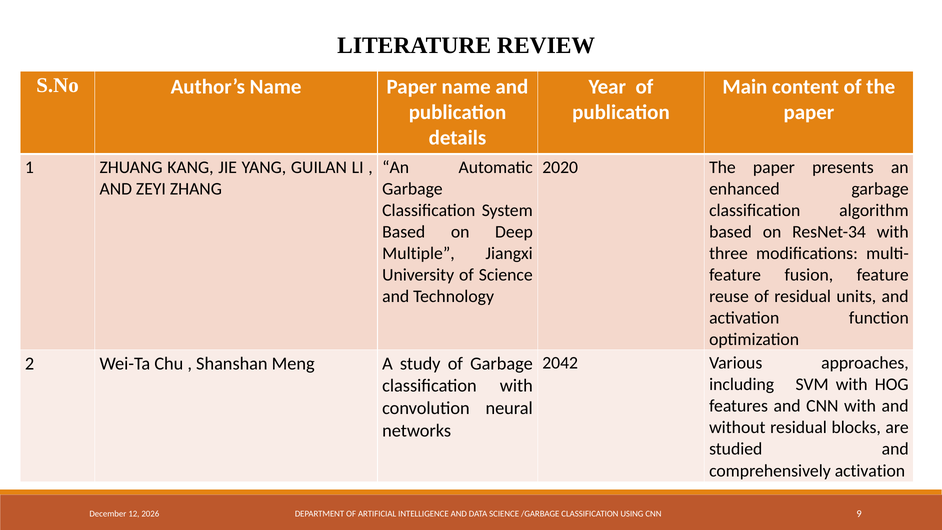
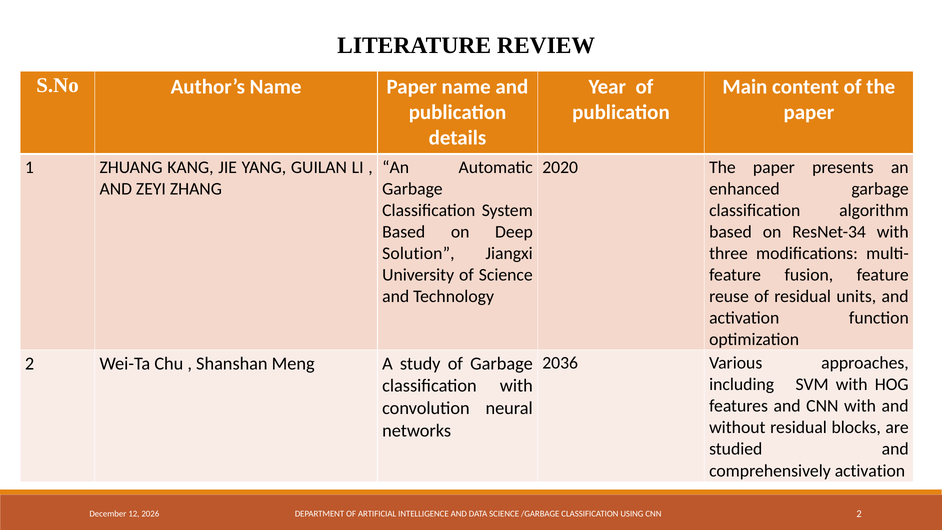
Multiple: Multiple -> Solution
2042: 2042 -> 2036
CNN 9: 9 -> 2
